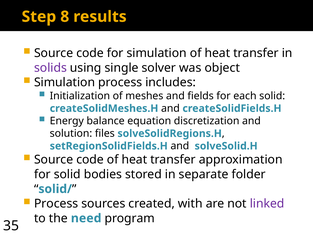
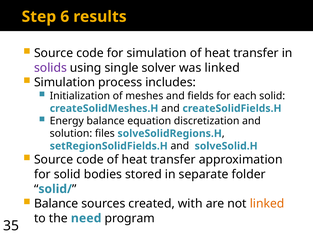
8: 8 -> 6
was object: object -> linked
Process at (56, 203): Process -> Balance
linked at (267, 203) colour: purple -> orange
